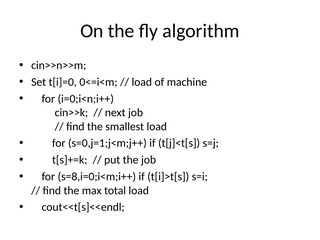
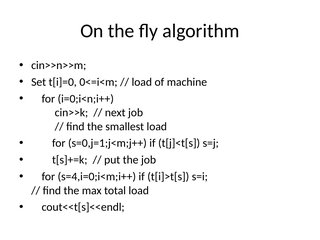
s=8,i=0;i<m;i++: s=8,i=0;i<m;i++ -> s=4,i=0;i<m;i++
